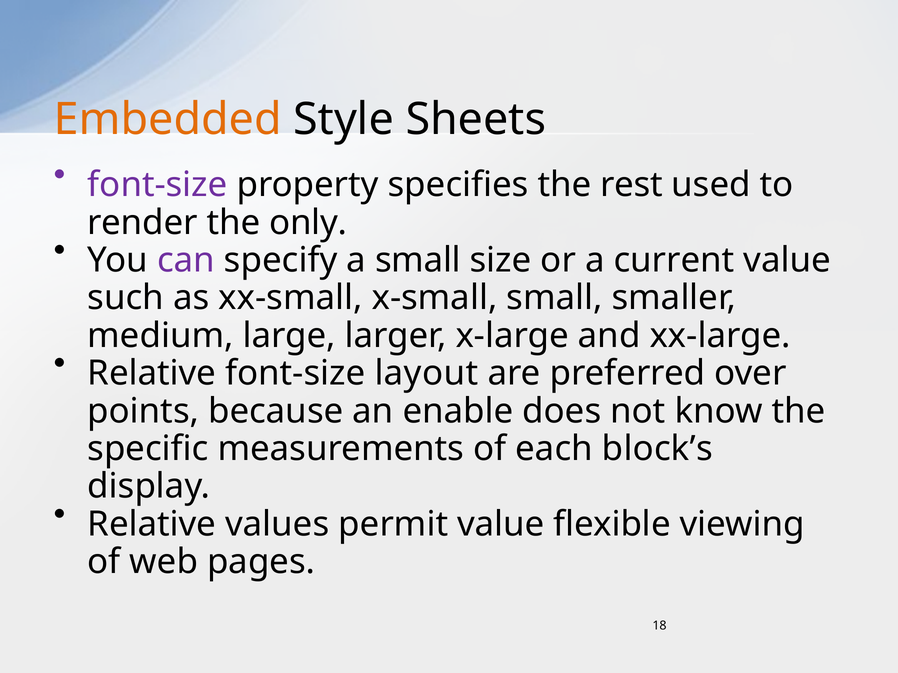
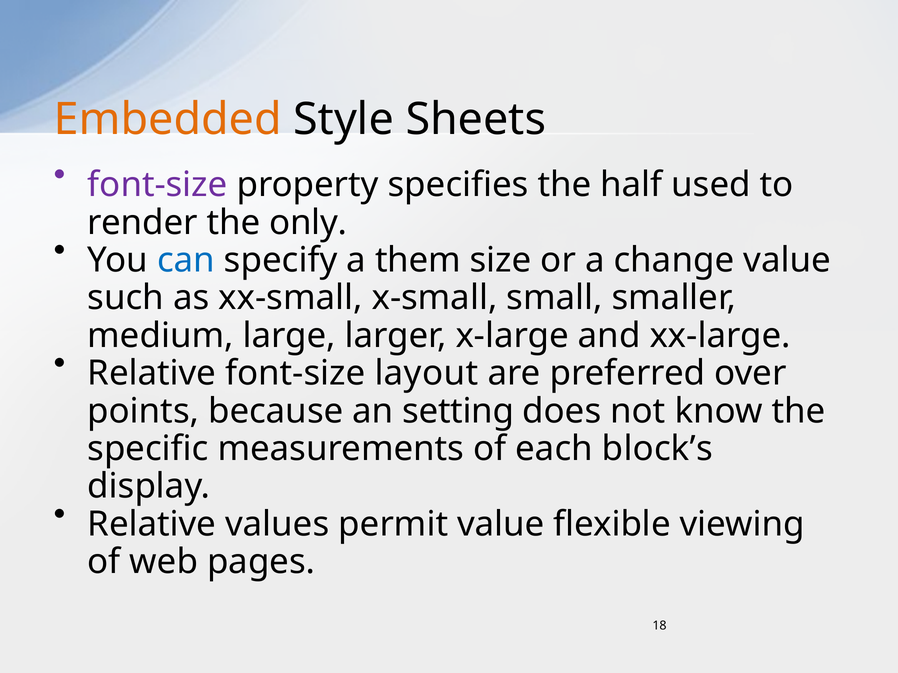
rest: rest -> half
can colour: purple -> blue
a small: small -> them
current: current -> change
enable: enable -> setting
